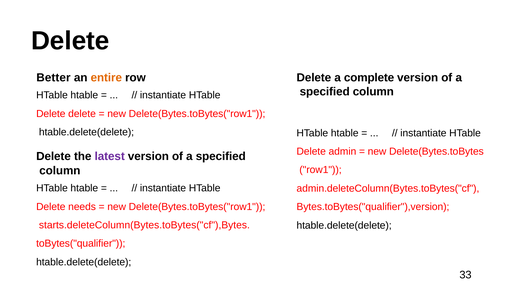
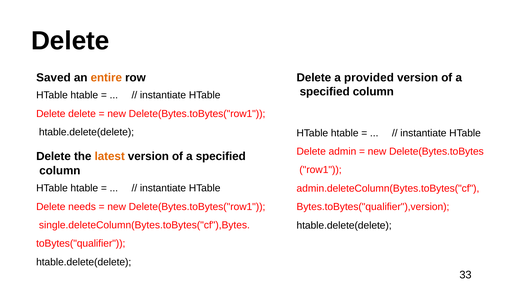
complete: complete -> provided
Better: Better -> Saved
latest colour: purple -> orange
starts.deleteColumn(Bytes.toBytes("cf"),Bytes: starts.deleteColumn(Bytes.toBytes("cf"),Bytes -> single.deleteColumn(Bytes.toBytes("cf"),Bytes
